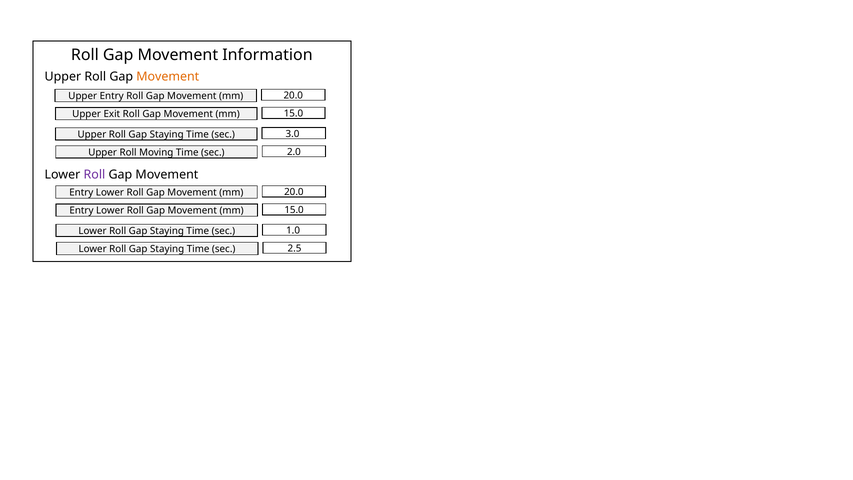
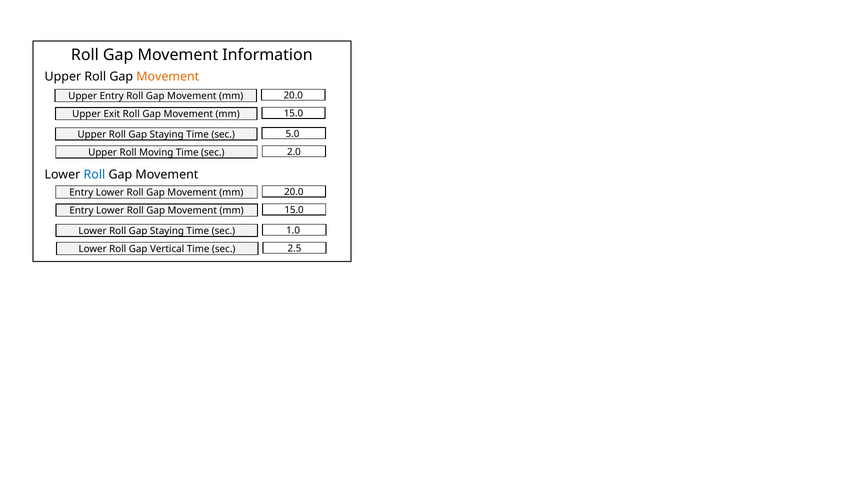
3.0: 3.0 -> 5.0
Roll at (94, 174) colour: purple -> blue
Staying at (167, 249): Staying -> Vertical
